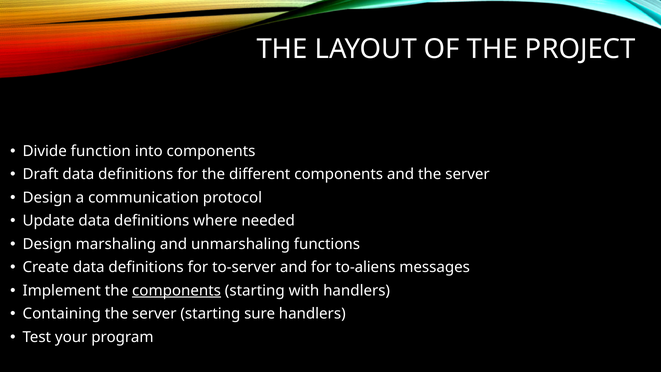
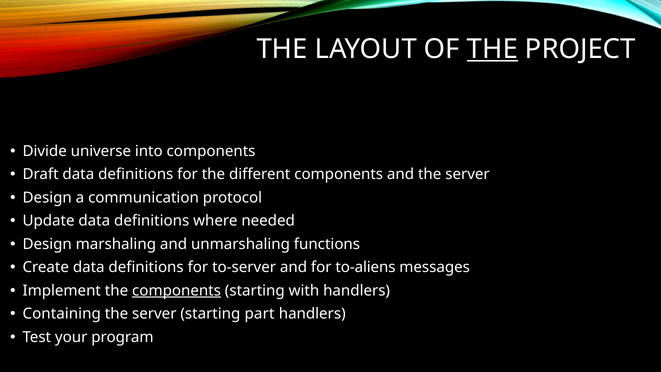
THE at (492, 49) underline: none -> present
function: function -> universe
sure: sure -> part
